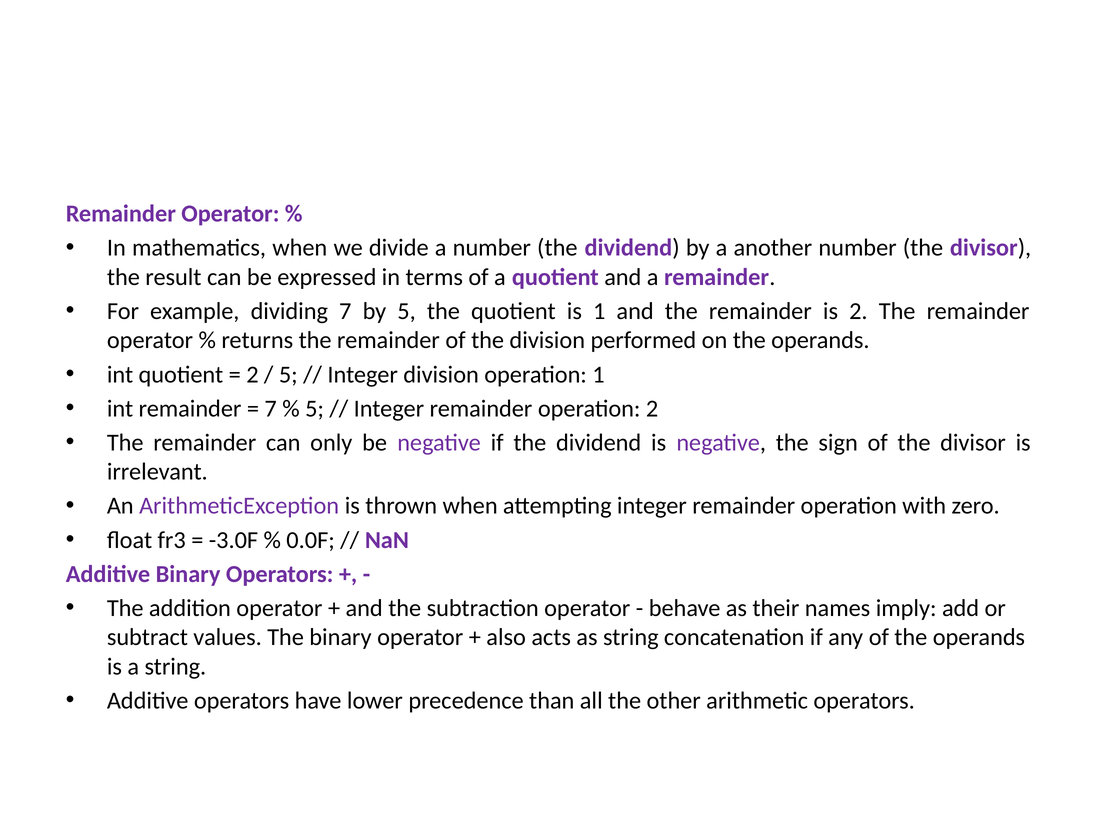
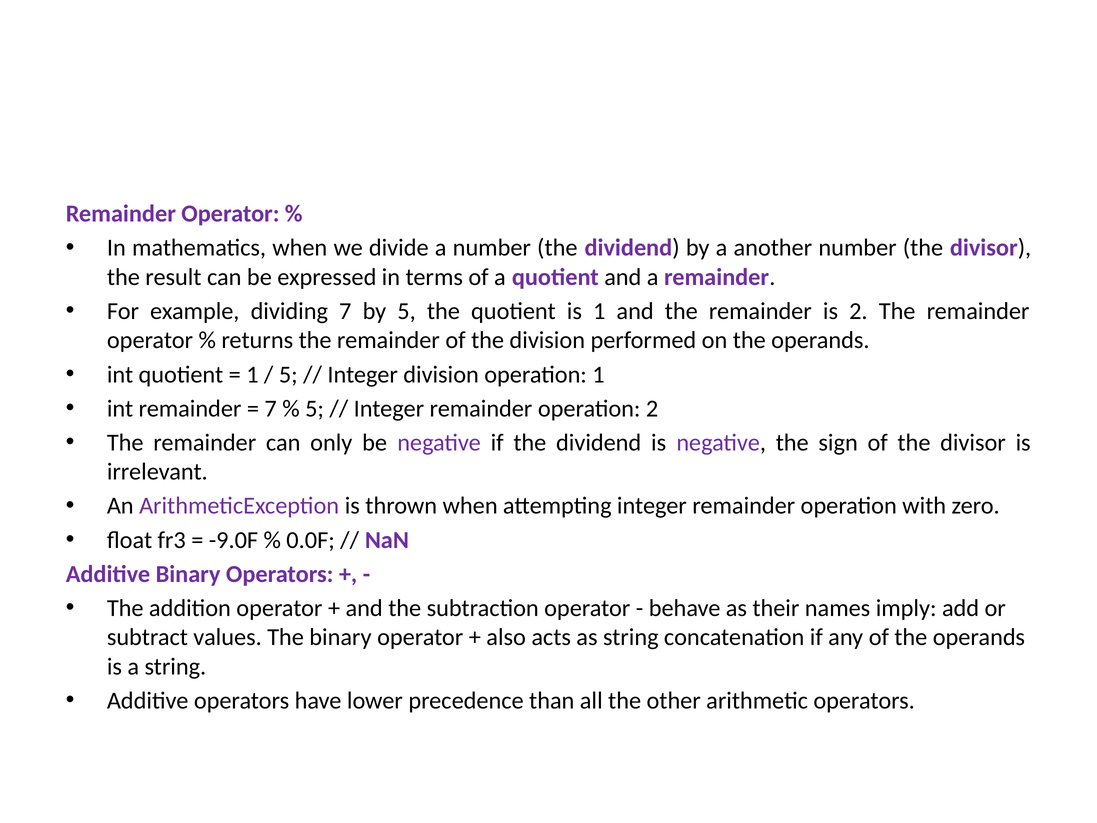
2 at (252, 374): 2 -> 1
-3.0F: -3.0F -> -9.0F
